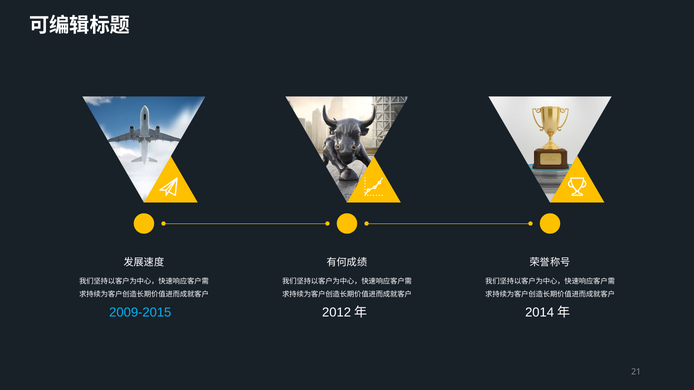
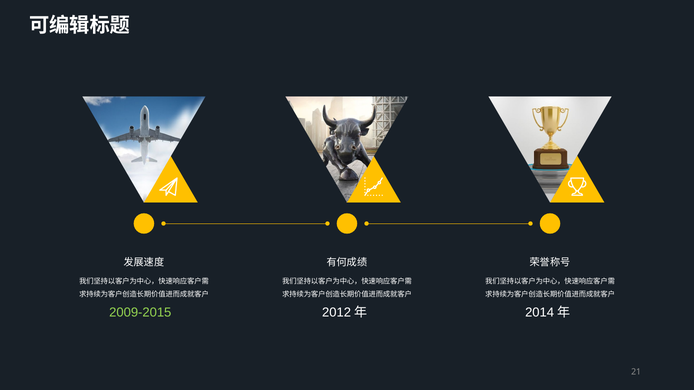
2009-2015 colour: light blue -> light green
